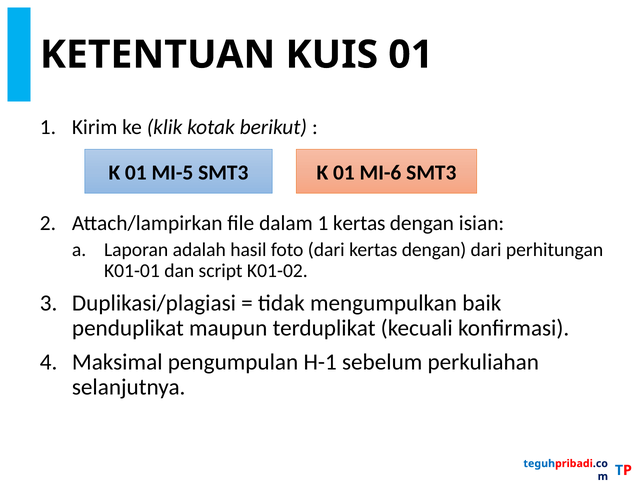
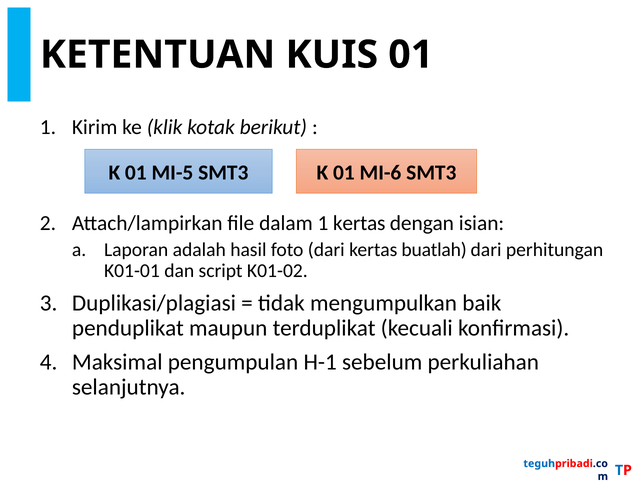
dari kertas dengan: dengan -> buatlah
